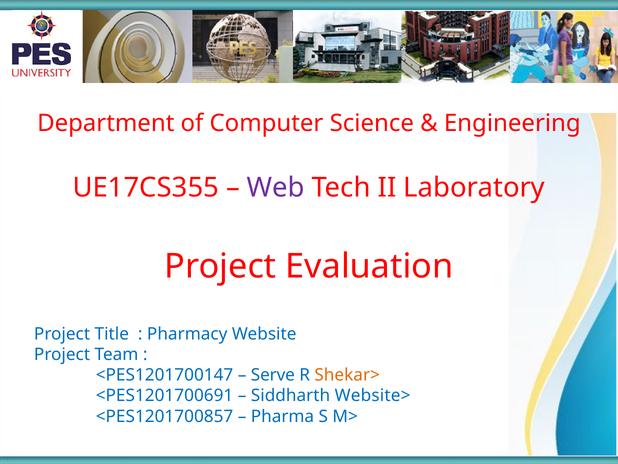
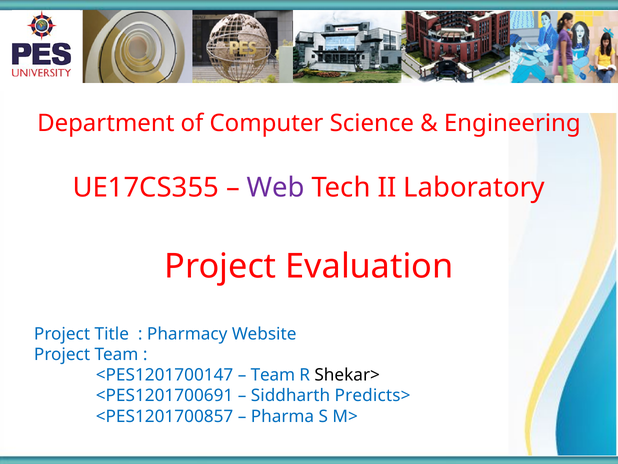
Serve at (273, 375): Serve -> Team
Shekar> colour: orange -> black
Website>: Website> -> Predicts>
